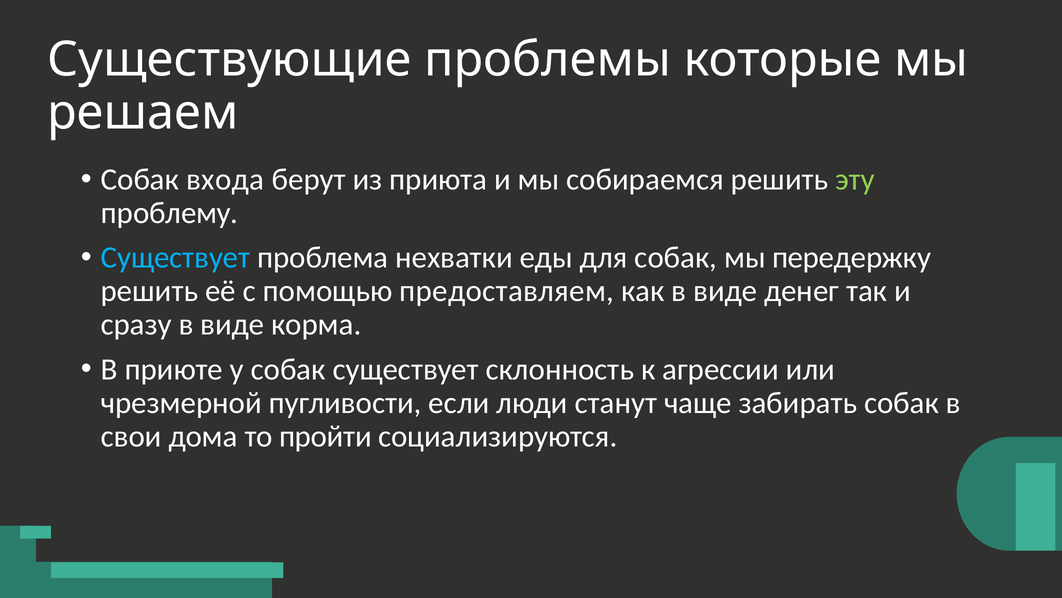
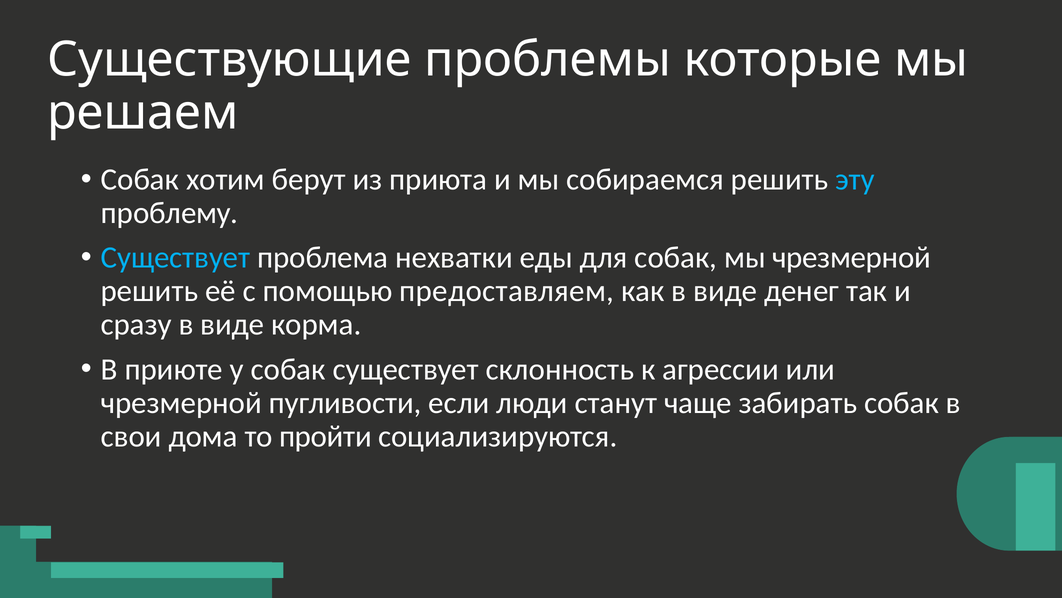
входа: входа -> хотим
эту colour: light green -> light blue
мы передержку: передержку -> чрезмерной
